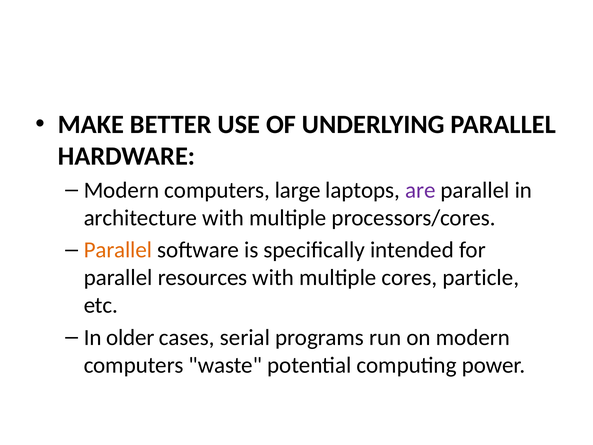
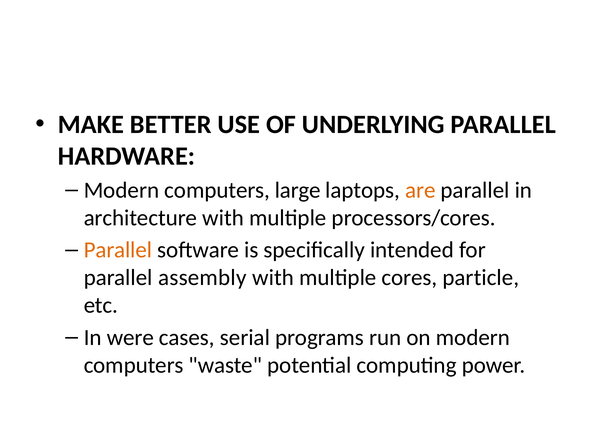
are colour: purple -> orange
resources: resources -> assembly
older: older -> were
